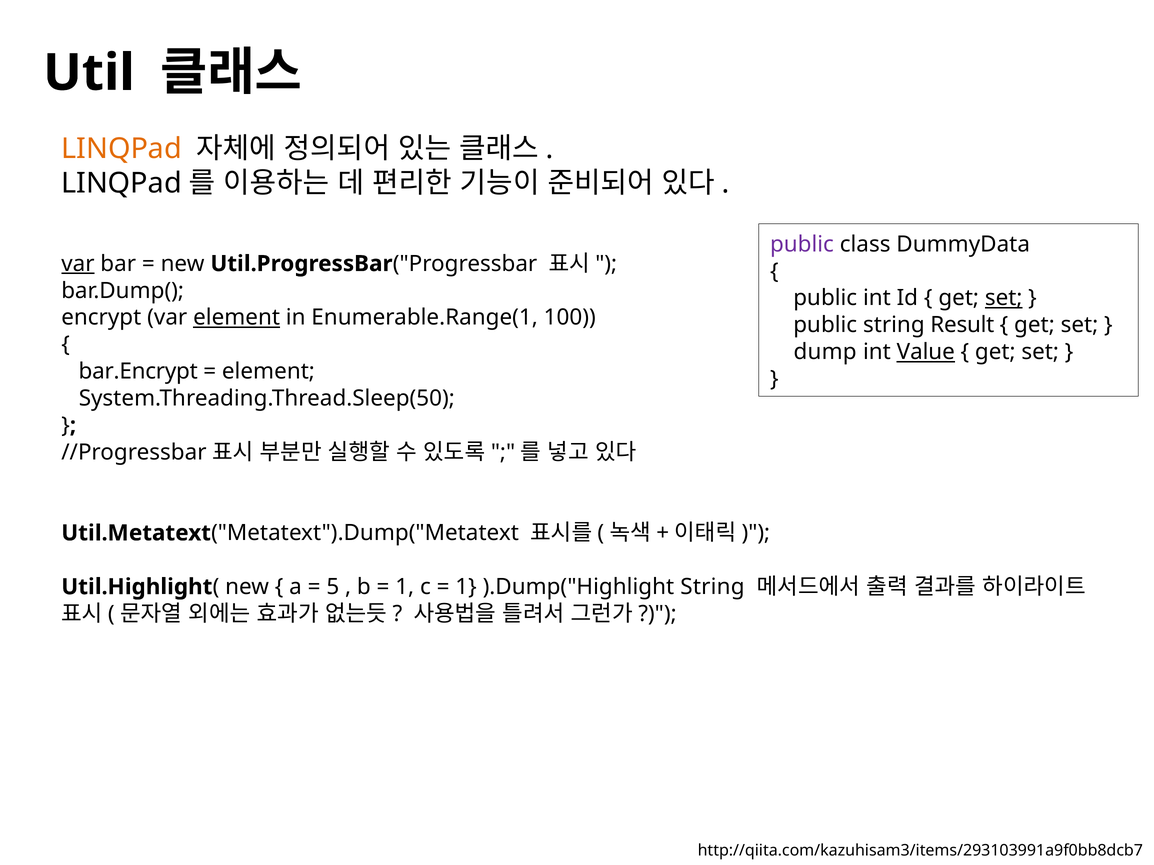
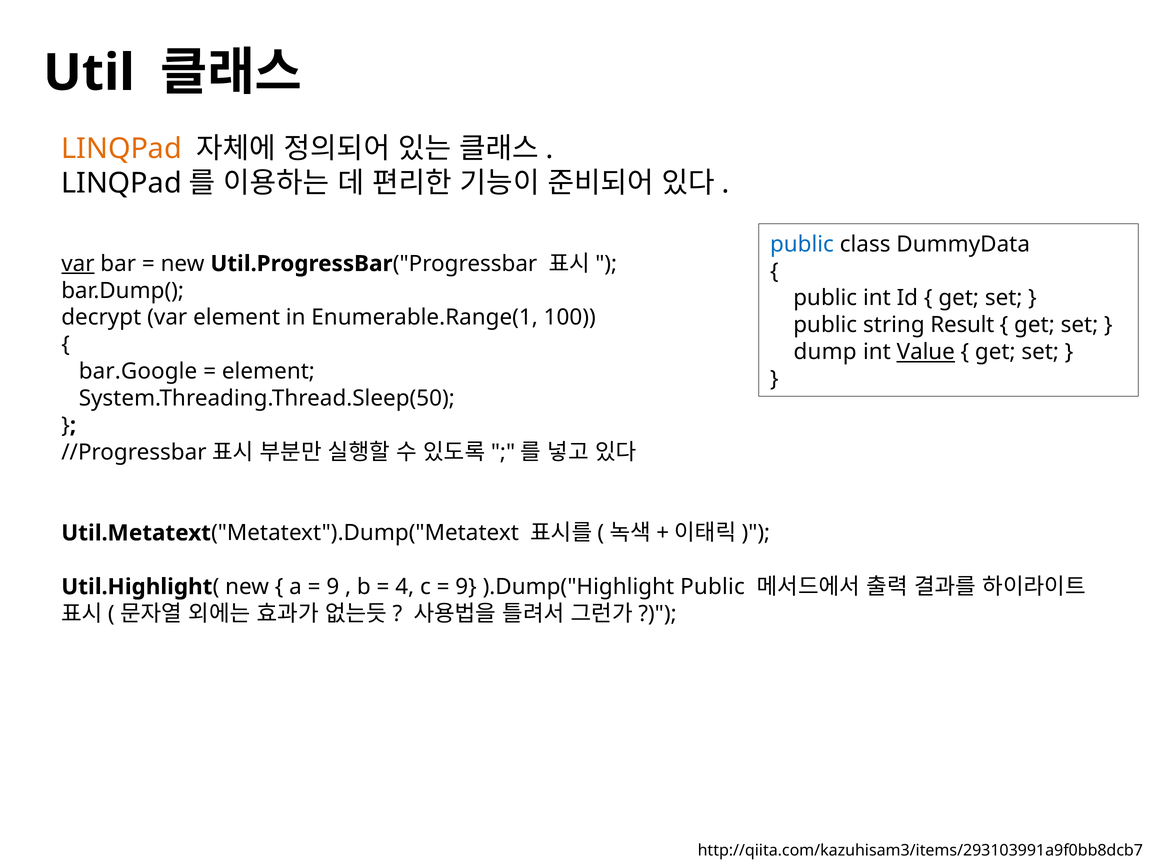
public at (802, 244) colour: purple -> blue
set at (1004, 298) underline: present -> none
encrypt: encrypt -> decrypt
element at (237, 318) underline: present -> none
bar.Encrypt: bar.Encrypt -> bar.Google
5 at (333, 587): 5 -> 9
1 at (405, 587): 1 -> 4
1 at (466, 587): 1 -> 9
).Dump("Highlight String: String -> Public
